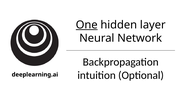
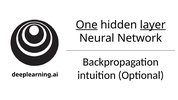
layer underline: none -> present
